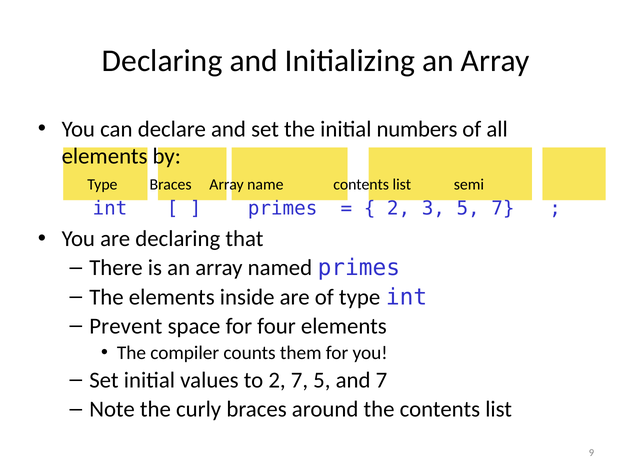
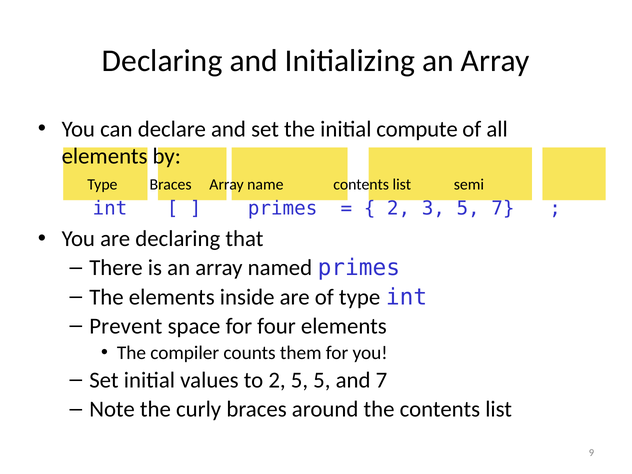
numbers: numbers -> compute
2 7: 7 -> 5
